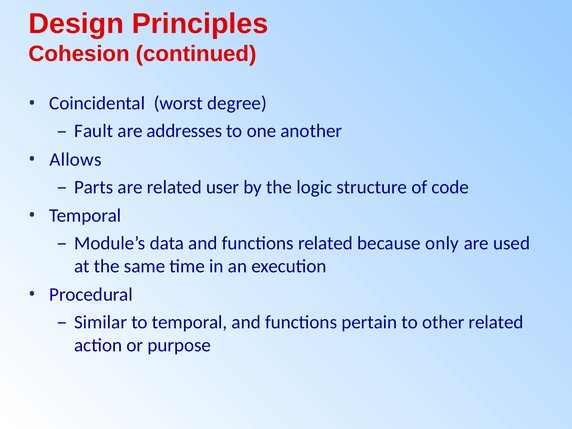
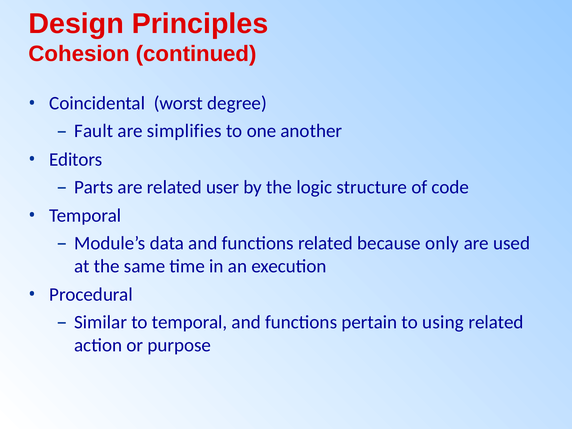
addresses: addresses -> simplifies
Allows: Allows -> Editors
other: other -> using
